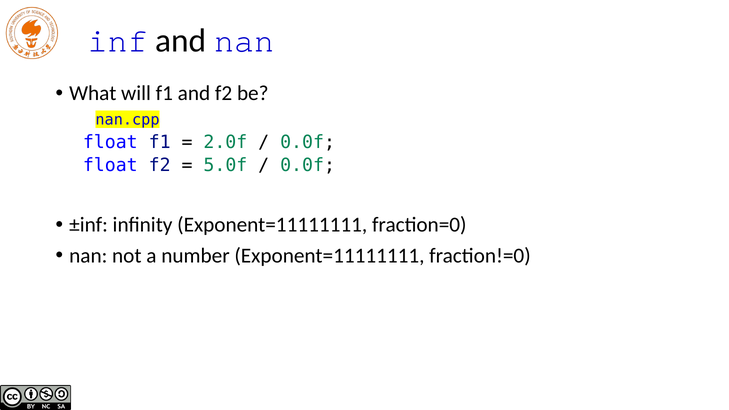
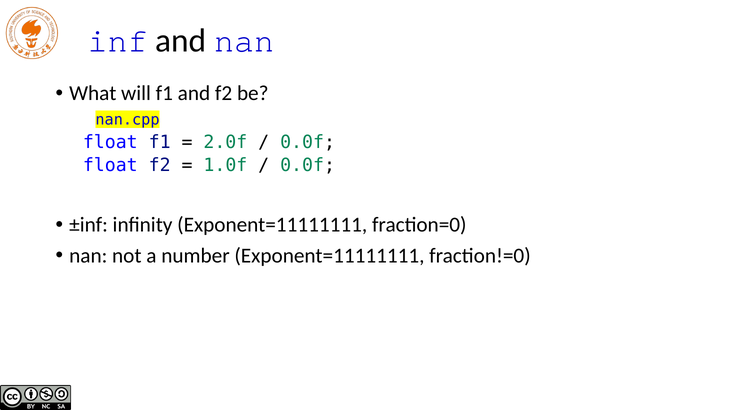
5.0f: 5.0f -> 1.0f
